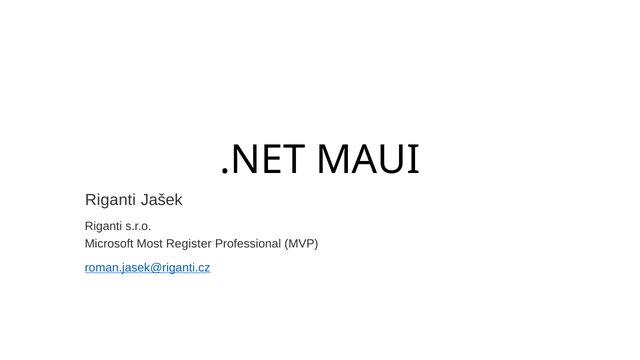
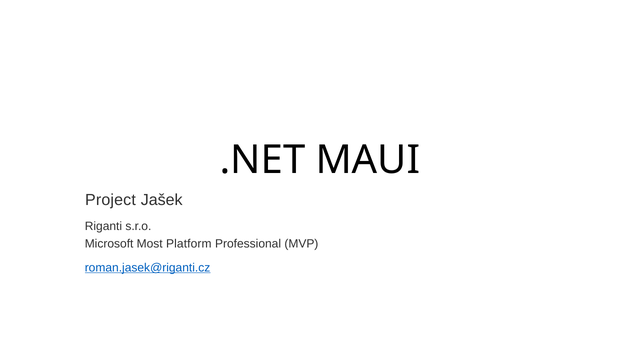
Riganti at (110, 200): Riganti -> Project
Register: Register -> Platform
